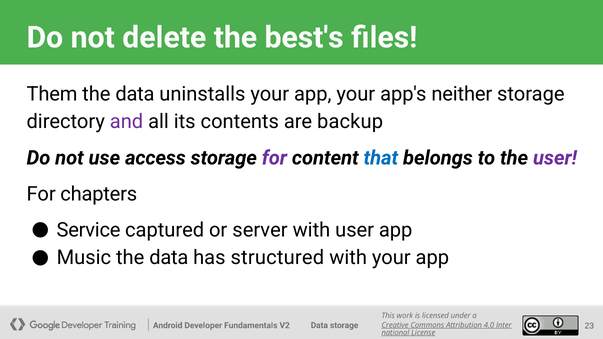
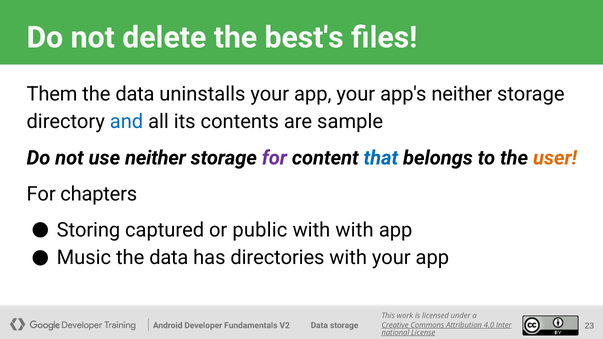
and colour: purple -> blue
backup: backup -> sample
use access: access -> neither
user at (555, 158) colour: purple -> orange
Service: Service -> Storing
server: server -> public
with user: user -> with
structured: structured -> directories
